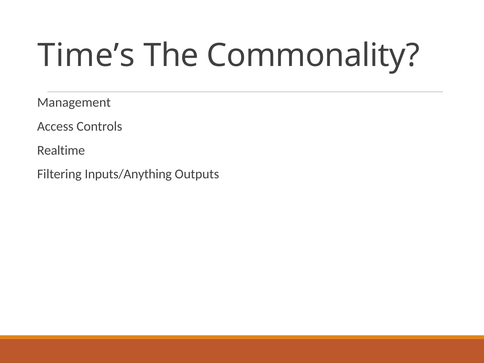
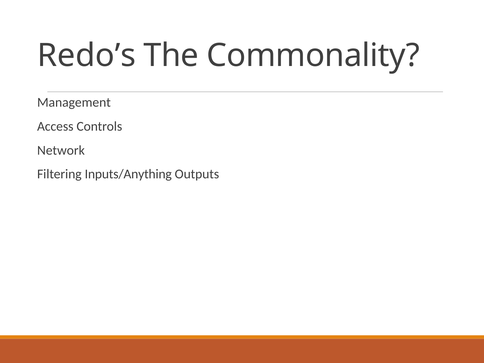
Time’s: Time’s -> Redo’s
Realtime: Realtime -> Network
